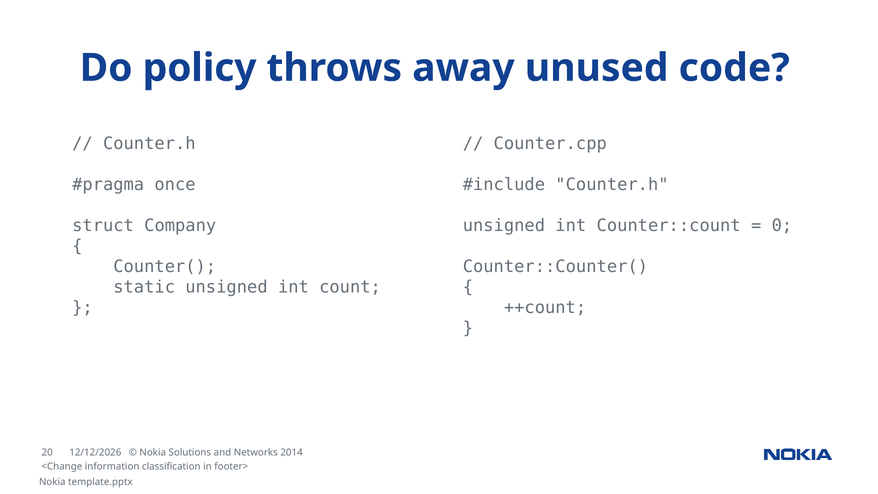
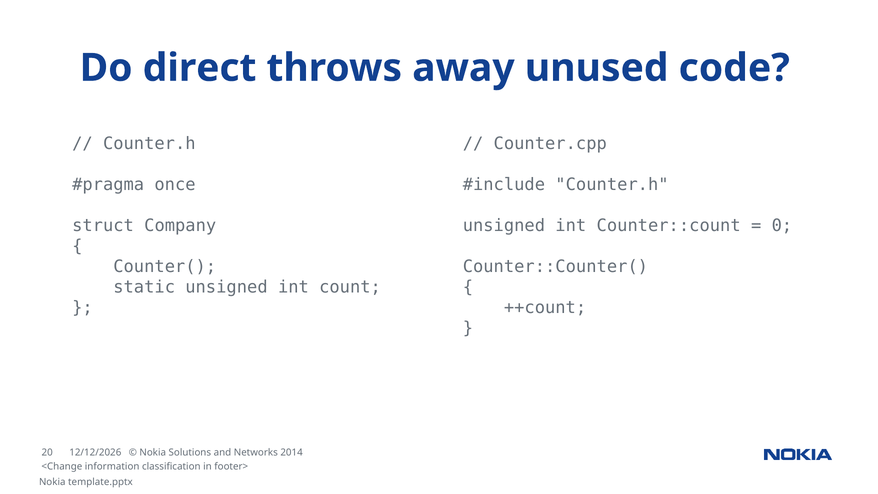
policy: policy -> direct
